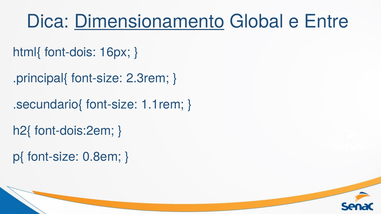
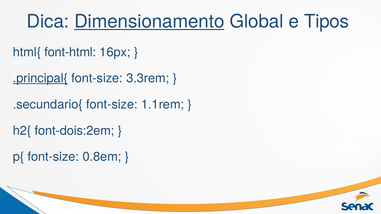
Entre: Entre -> Tipos
font-dois: font-dois -> font-html
.principal{ underline: none -> present
2.3rem: 2.3rem -> 3.3rem
